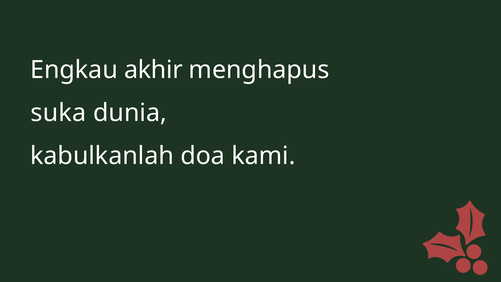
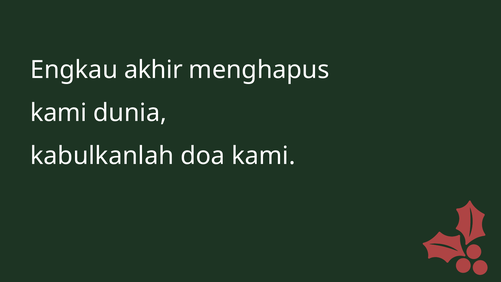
suka at (58, 113): suka -> kami
